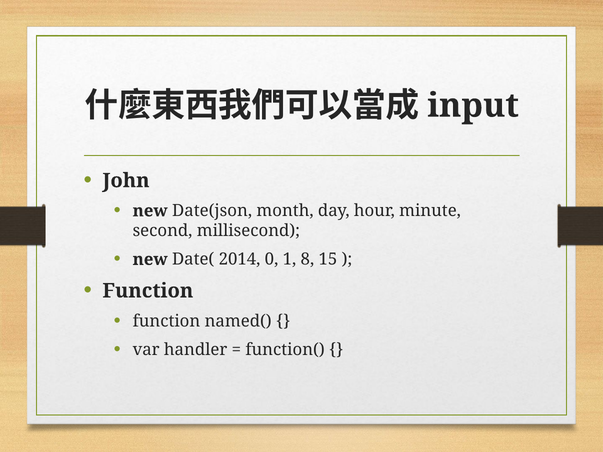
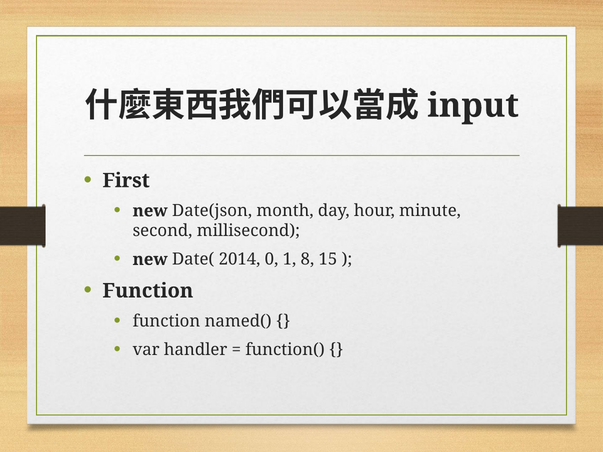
John: John -> First
